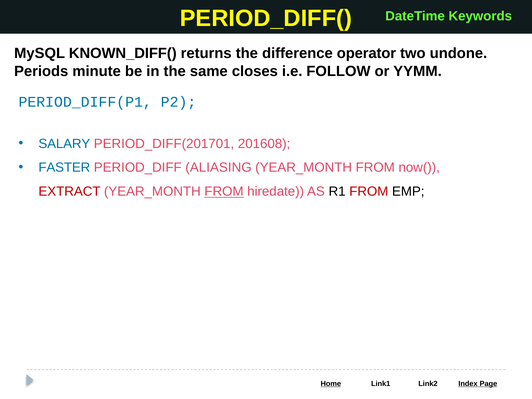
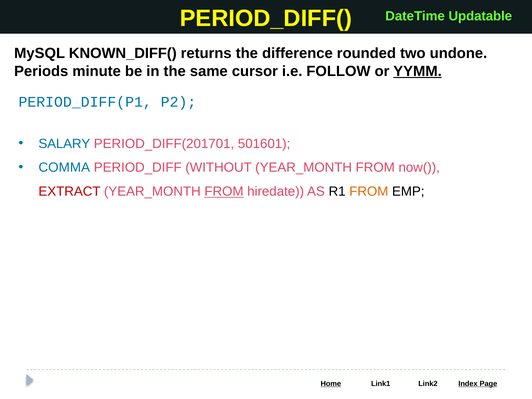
Keywords: Keywords -> Updatable
operator: operator -> rounded
closes: closes -> cursor
YYMM underline: none -> present
201608: 201608 -> 501601
FASTER: FASTER -> COMMA
ALIASING: ALIASING -> WITHOUT
FROM at (369, 192) colour: red -> orange
